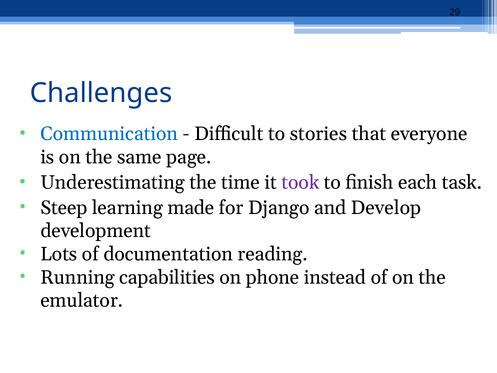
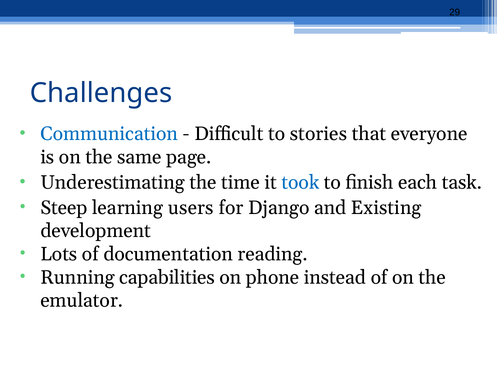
took colour: purple -> blue
made: made -> users
Develop: Develop -> Existing
